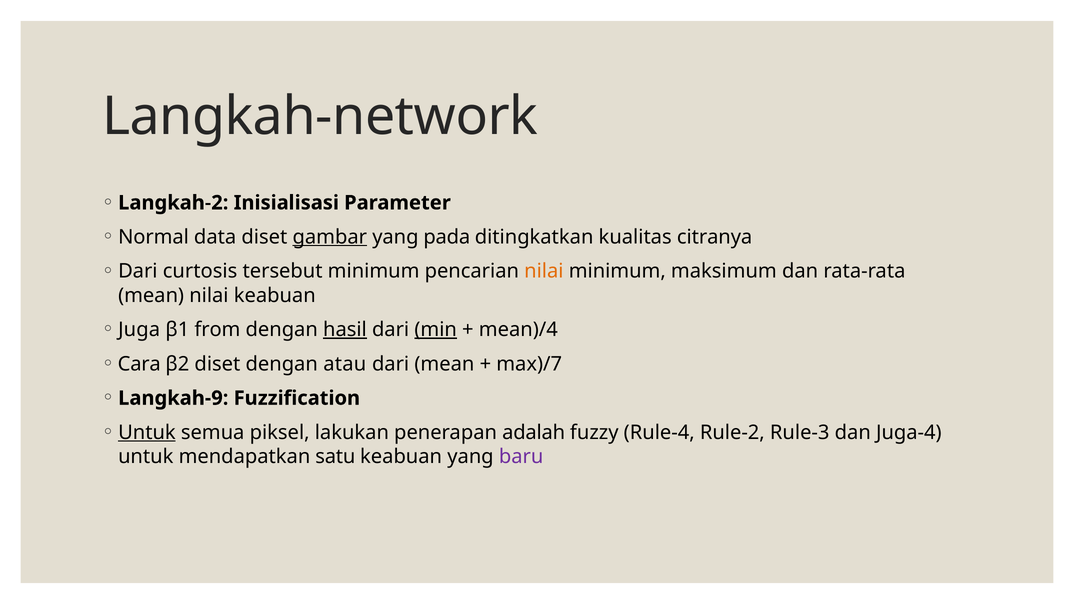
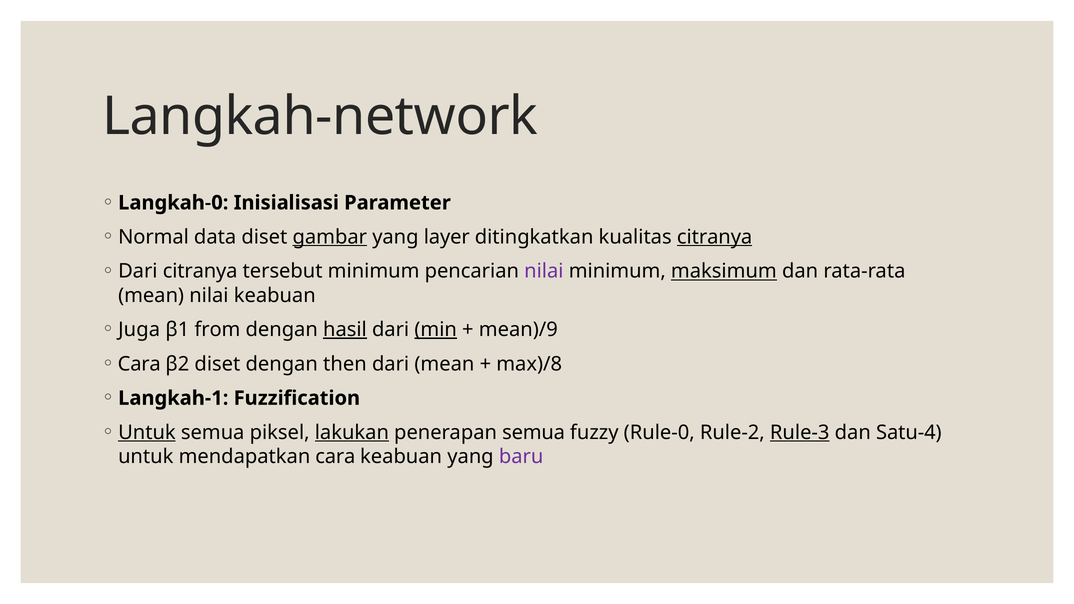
Langkah-2: Langkah-2 -> Langkah-0
pada: pada -> layer
citranya at (715, 237) underline: none -> present
Dari curtosis: curtosis -> citranya
nilai at (544, 271) colour: orange -> purple
maksimum underline: none -> present
mean)/4: mean)/4 -> mean)/9
atau: atau -> then
max)/7: max)/7 -> max)/8
Langkah-9: Langkah-9 -> Langkah-1
lakukan underline: none -> present
penerapan adalah: adalah -> semua
Rule-4: Rule-4 -> Rule-0
Rule-3 underline: none -> present
Juga-4: Juga-4 -> Satu-4
mendapatkan satu: satu -> cara
